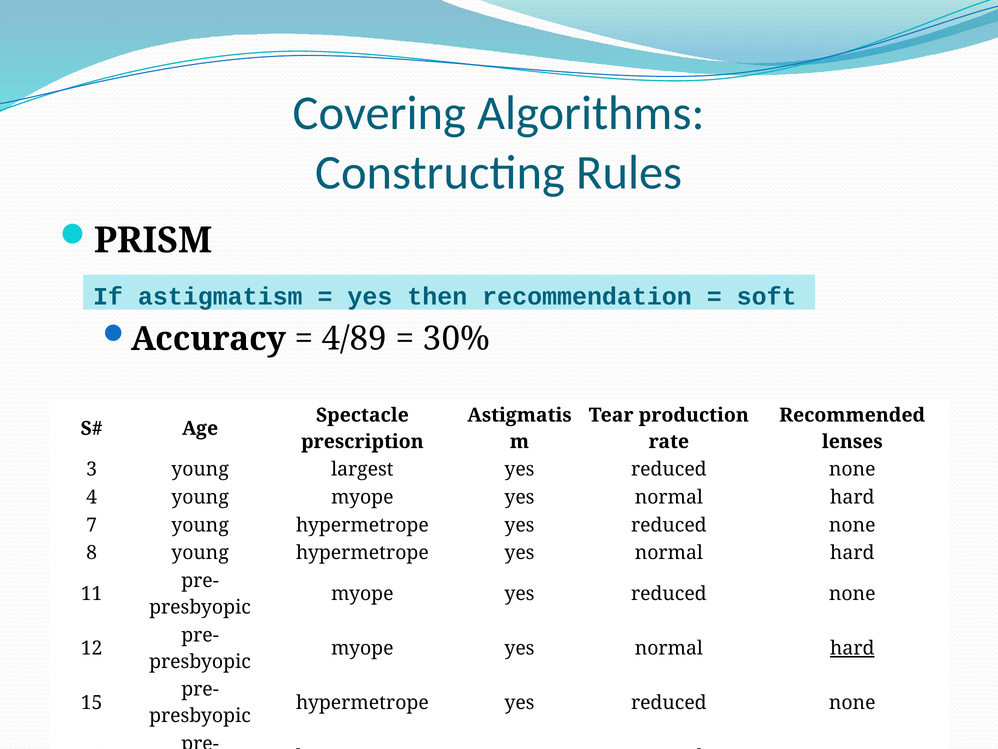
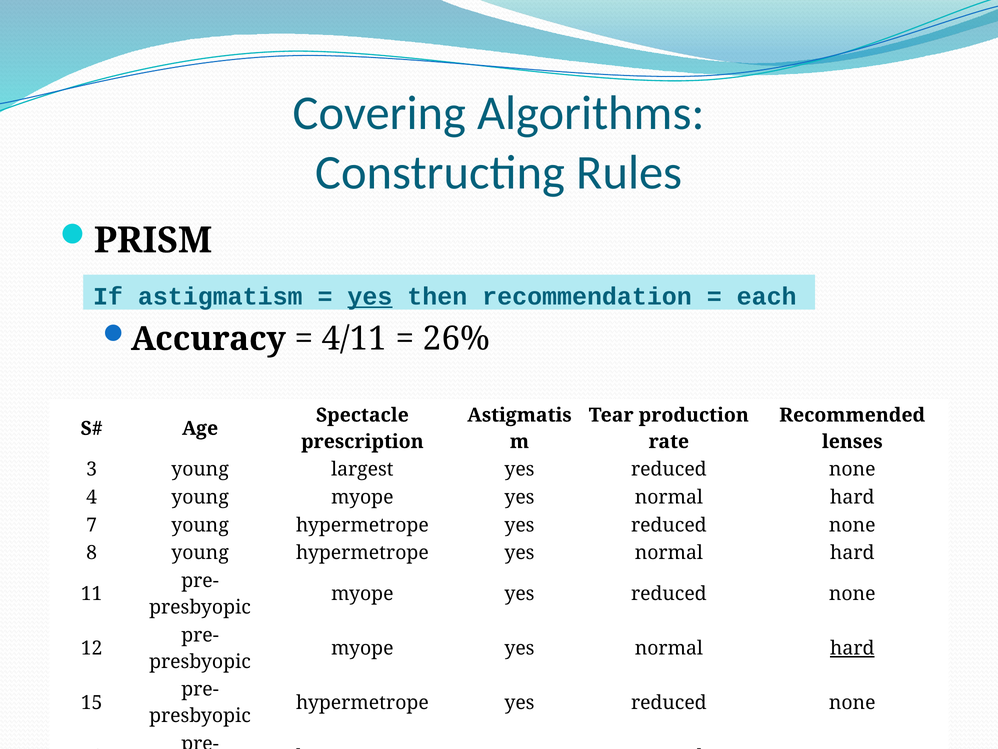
yes at (370, 296) underline: none -> present
soft: soft -> each
4/89: 4/89 -> 4/11
30%: 30% -> 26%
